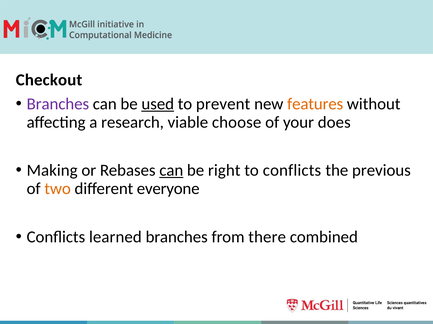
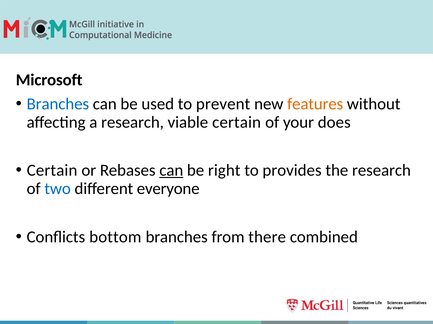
Checkout: Checkout -> Microsoft
Branches at (58, 104) colour: purple -> blue
used underline: present -> none
viable choose: choose -> certain
Making at (52, 171): Making -> Certain
to conflicts: conflicts -> provides
the previous: previous -> research
two colour: orange -> blue
learned: learned -> bottom
